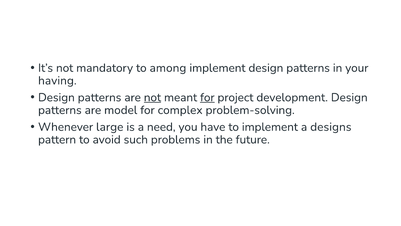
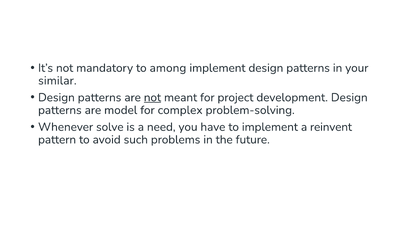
having: having -> similar
for at (207, 97) underline: present -> none
large: large -> solve
designs: designs -> reinvent
